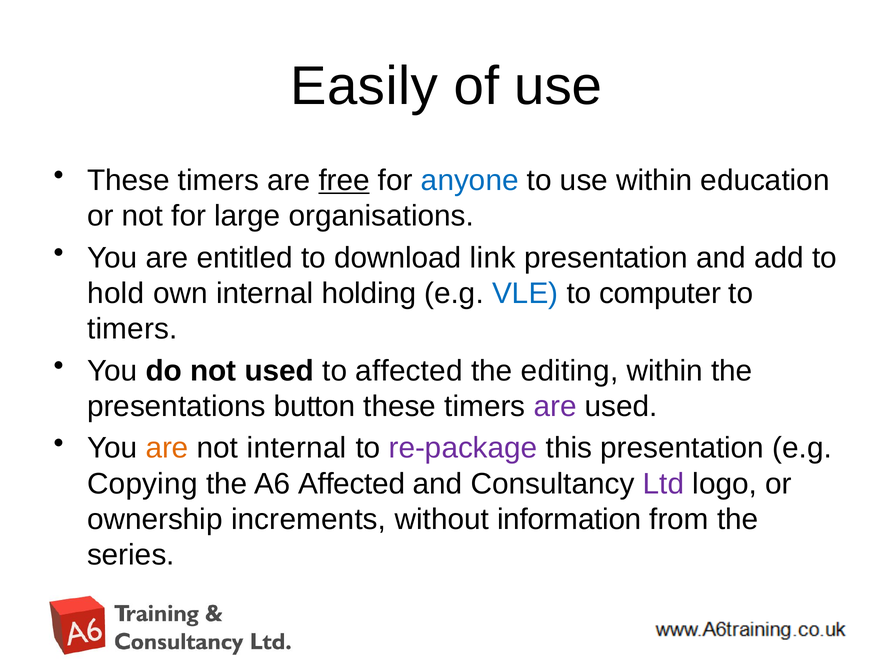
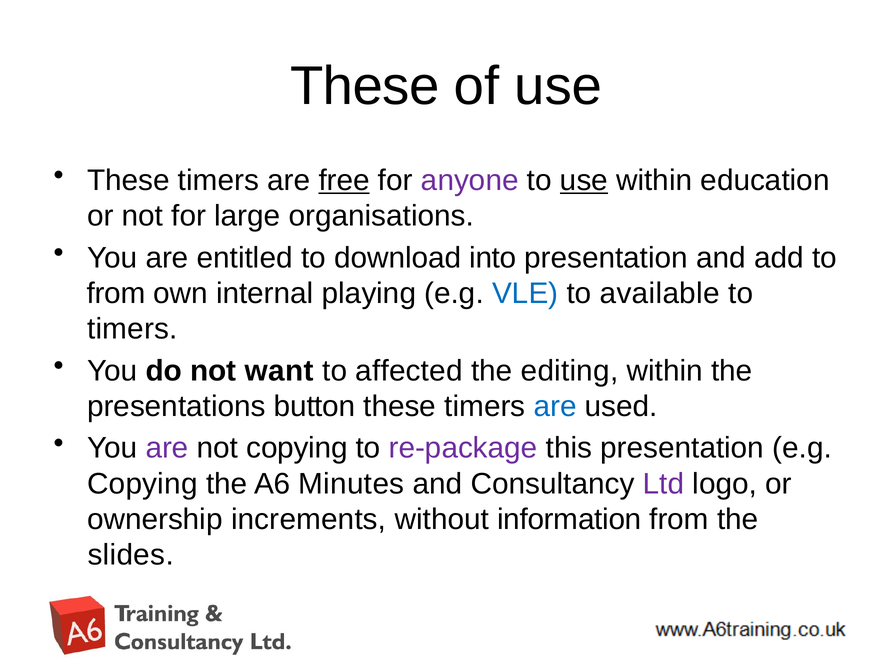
Easily at (364, 86): Easily -> These
anyone colour: blue -> purple
use at (584, 181) underline: none -> present
link: link -> into
hold at (116, 294): hold -> from
holding: holding -> playing
computer: computer -> available
not used: used -> want
are at (555, 407) colour: purple -> blue
are at (167, 449) colour: orange -> purple
not internal: internal -> copying
A6 Affected: Affected -> Minutes
series: series -> slides
